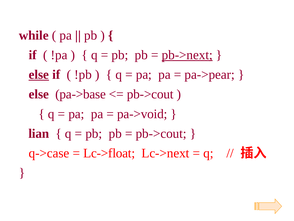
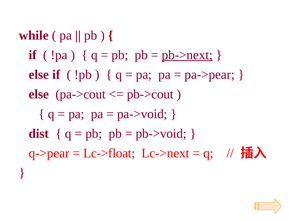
else at (39, 74) underline: present -> none
pa->base: pa->base -> pa->cout
lian: lian -> dist
pb->cout at (161, 133): pb->cout -> pb->void
q->case: q->case -> q->pear
